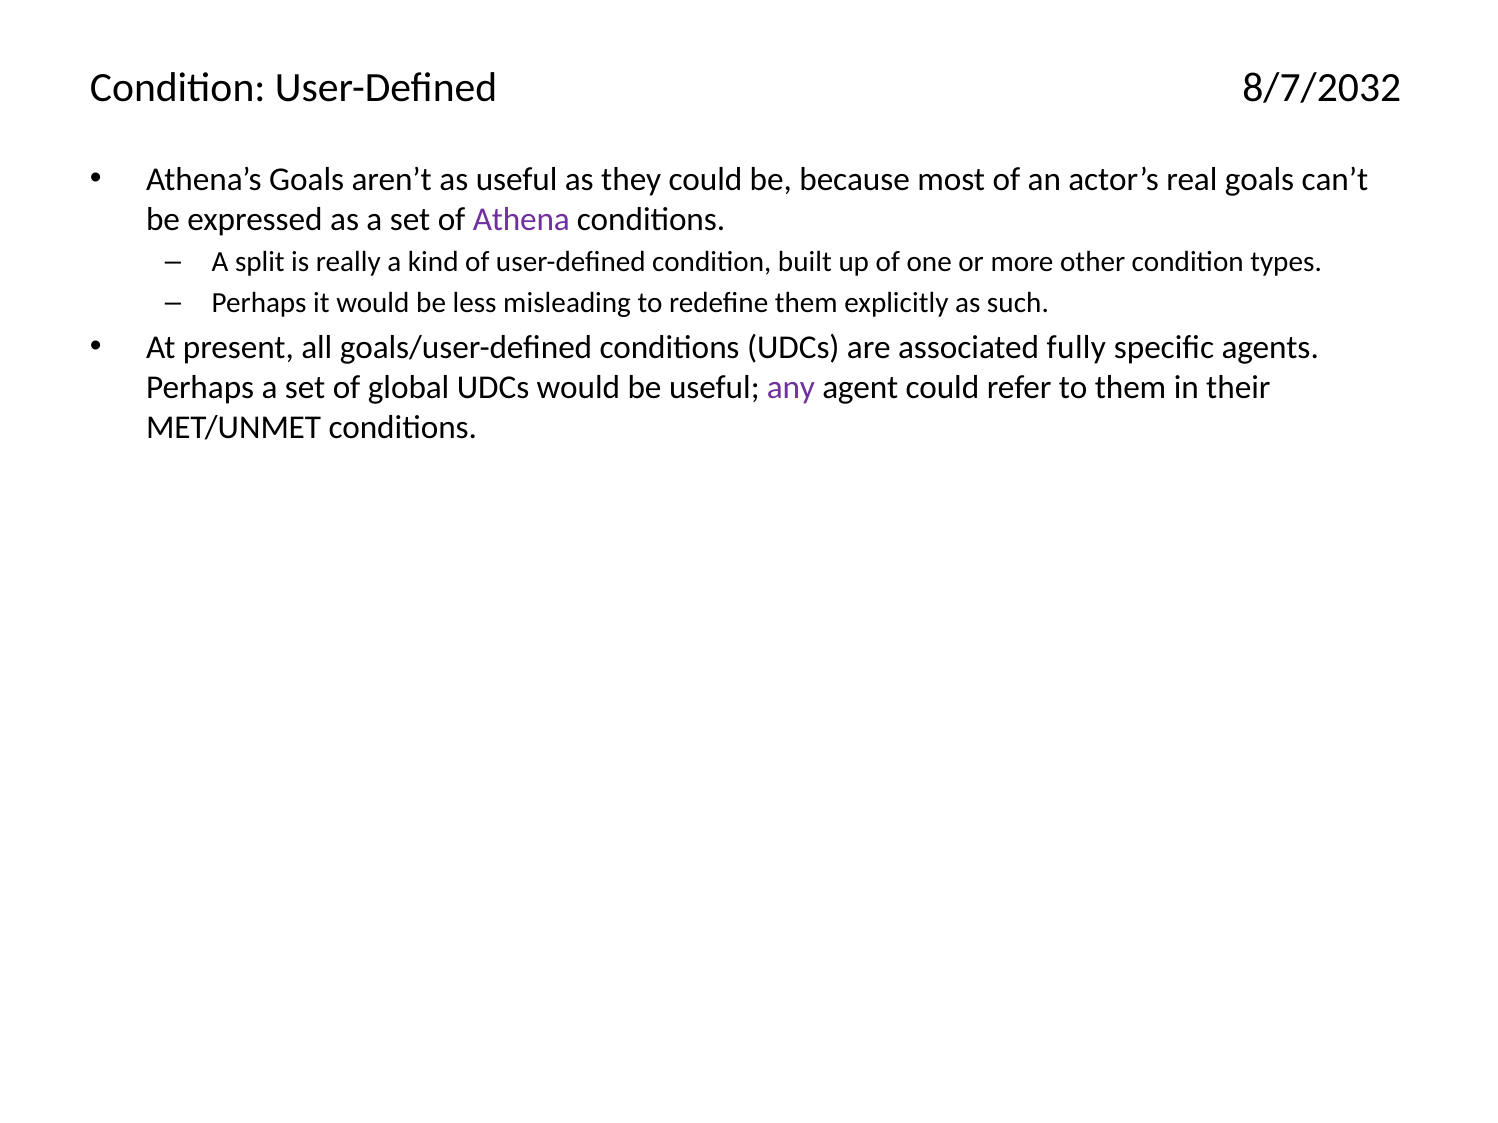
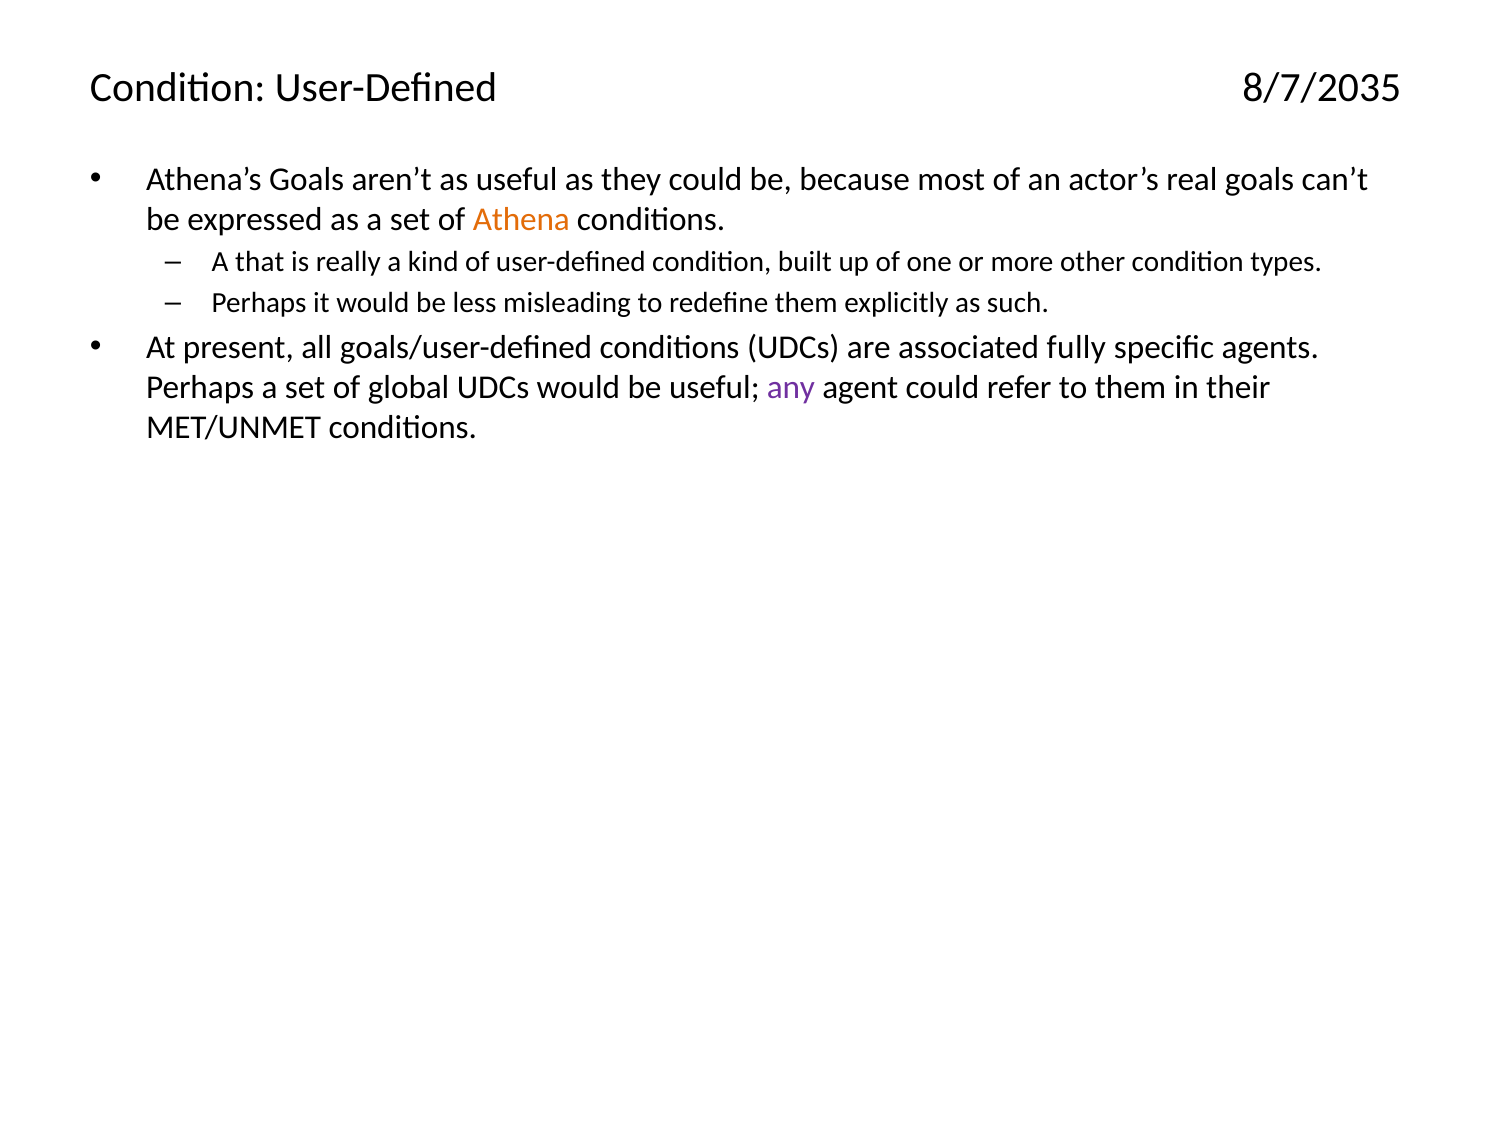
8/7/2032: 8/7/2032 -> 8/7/2035
Athena colour: purple -> orange
split: split -> that
